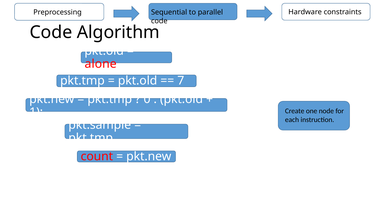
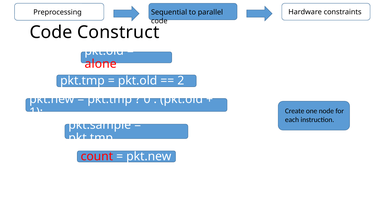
Algorithm: Algorithm -> Construct
7: 7 -> 2
